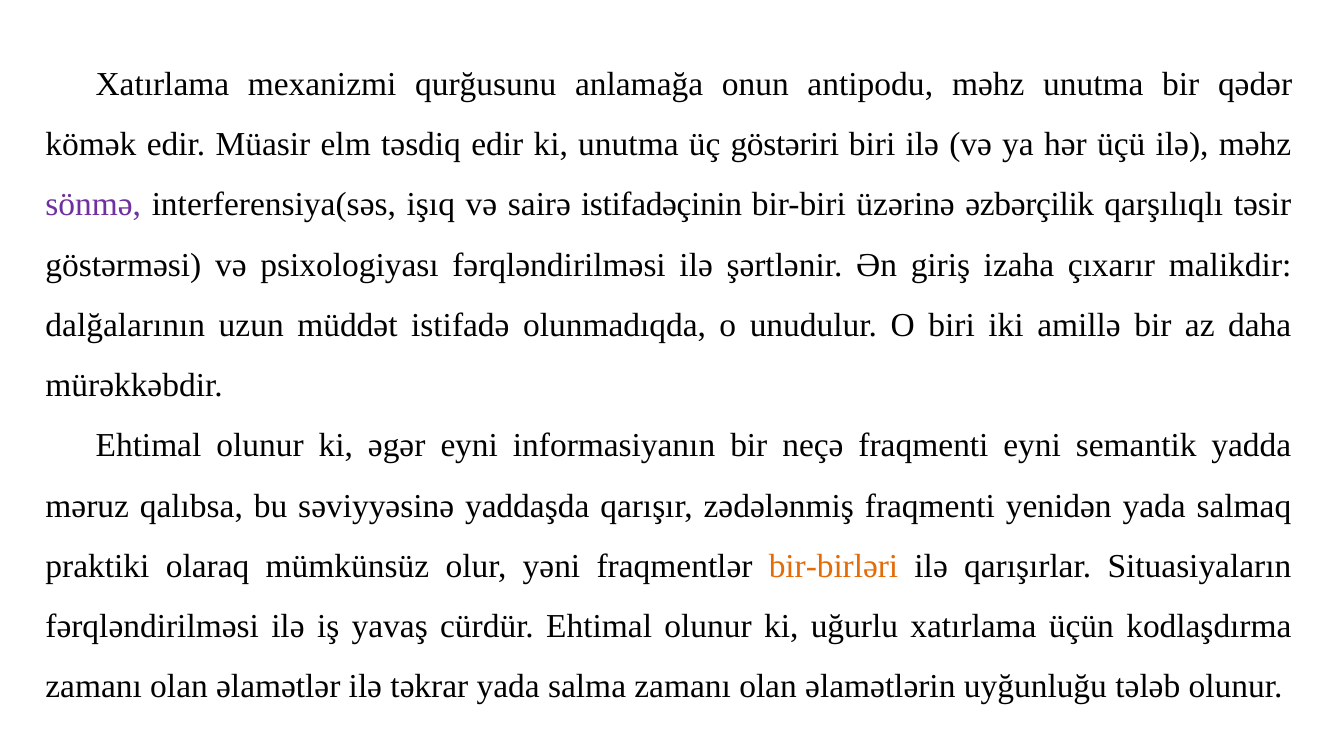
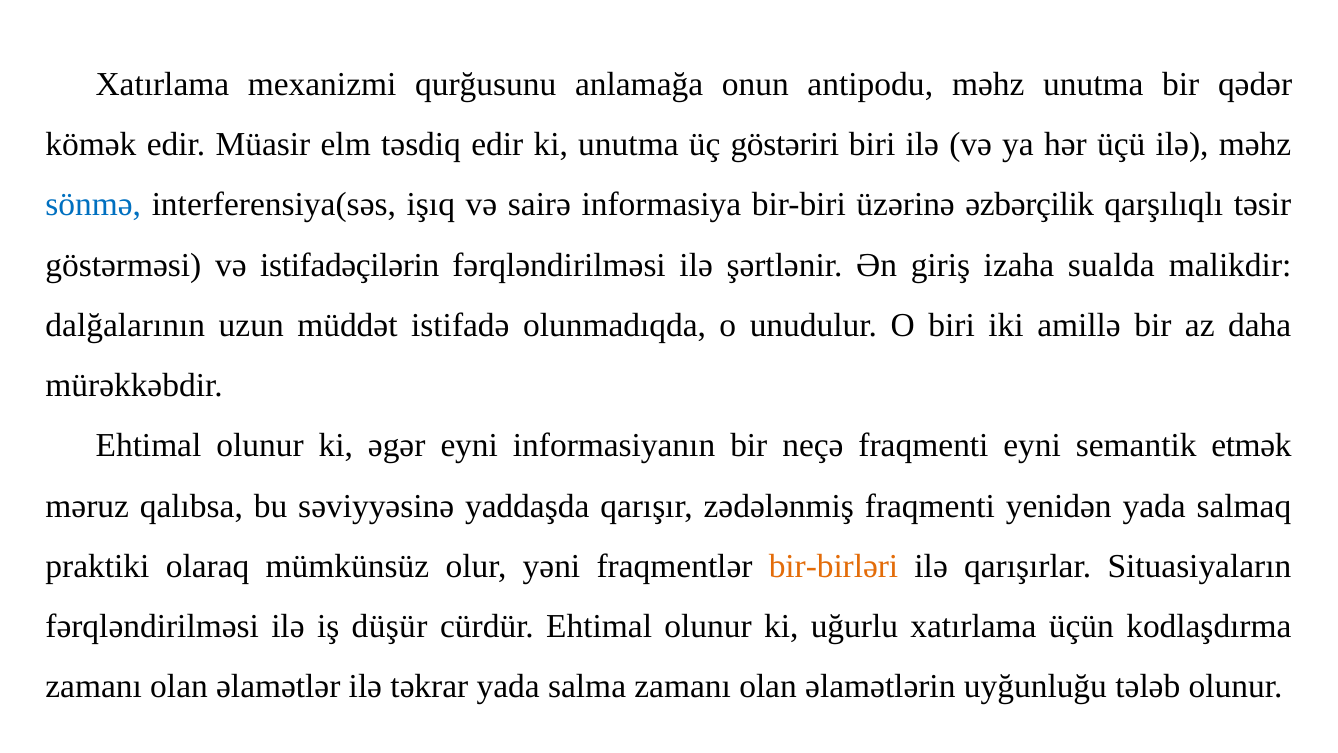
sönmə colour: purple -> blue
istifadəçinin: istifadəçinin -> informasiya
psixologiyası: psixologiyası -> istifadəçilərin
çıxarır: çıxarır -> sualda
yadda: yadda -> etmək
yavaş: yavaş -> düşür
